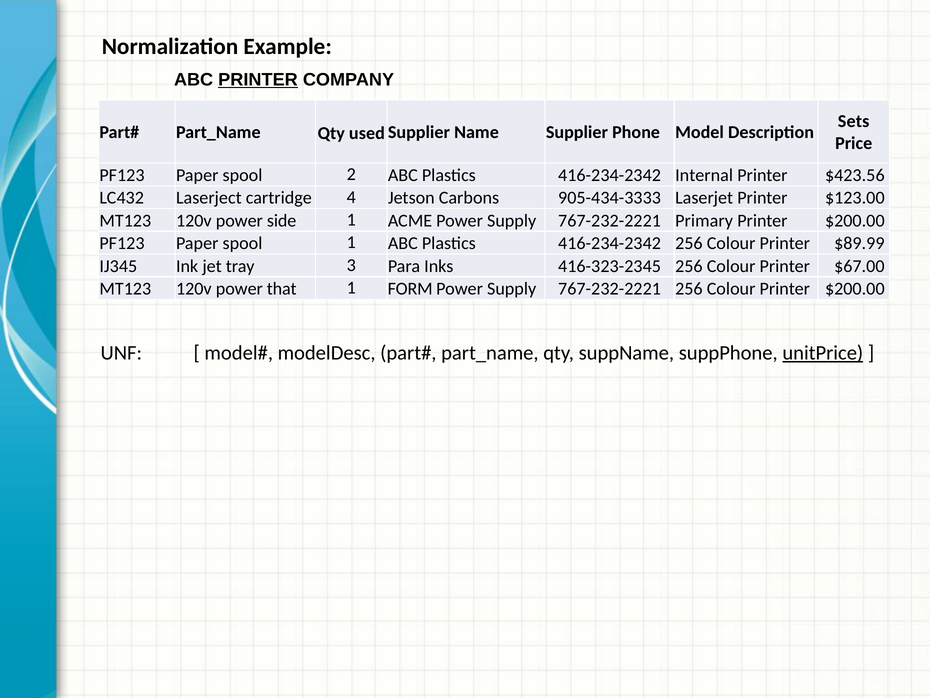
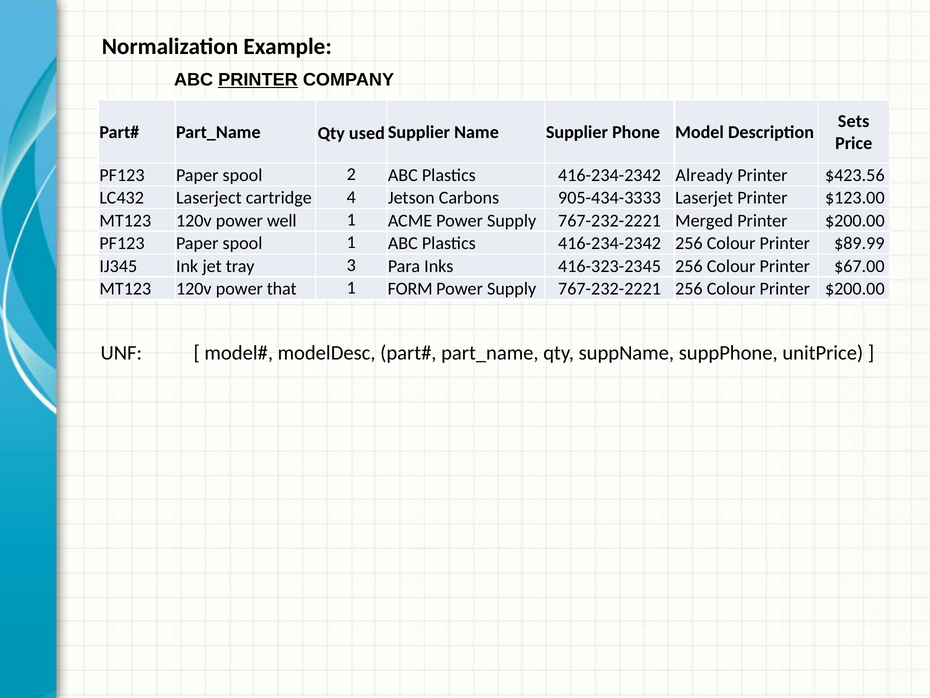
Internal: Internal -> Already
side: side -> well
Primary: Primary -> Merged
unitPrice underline: present -> none
